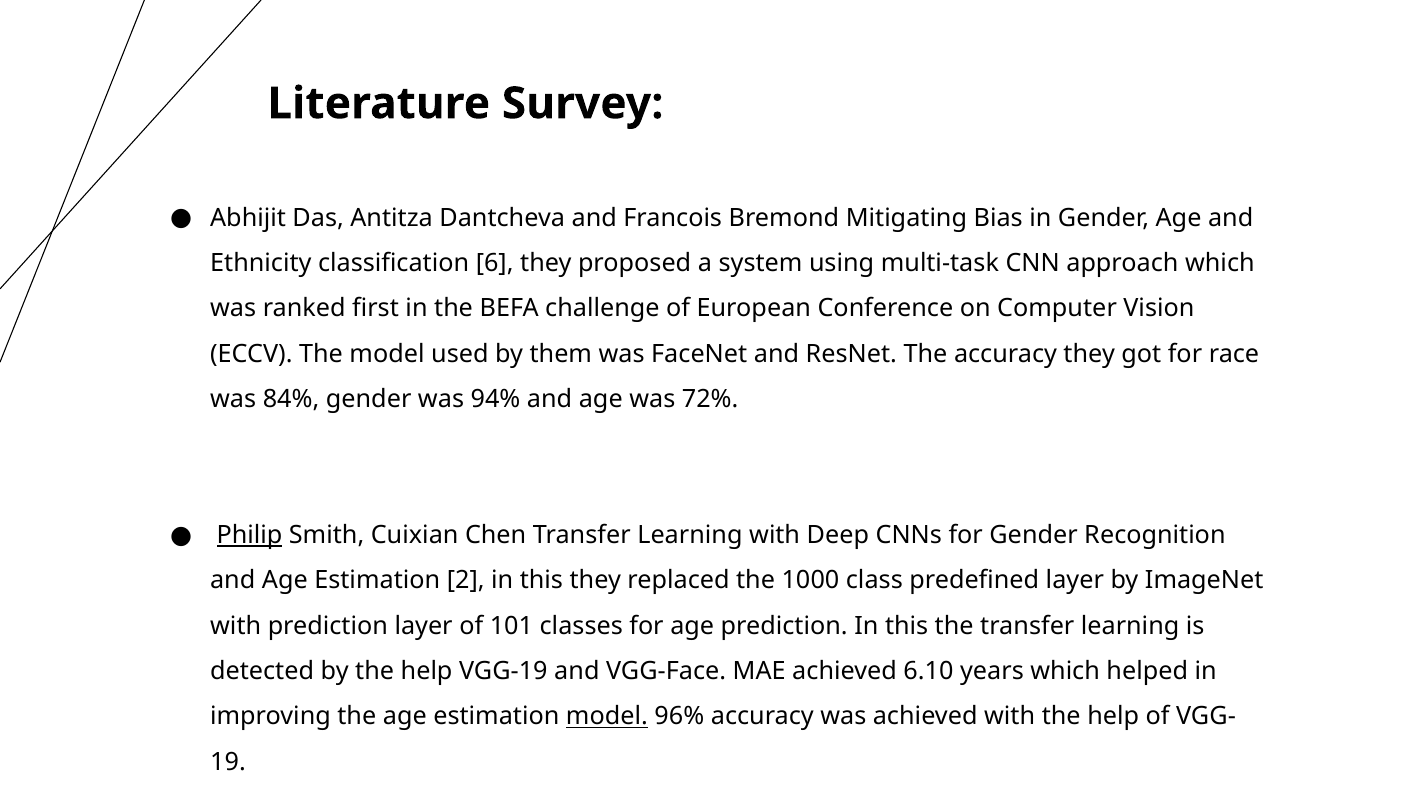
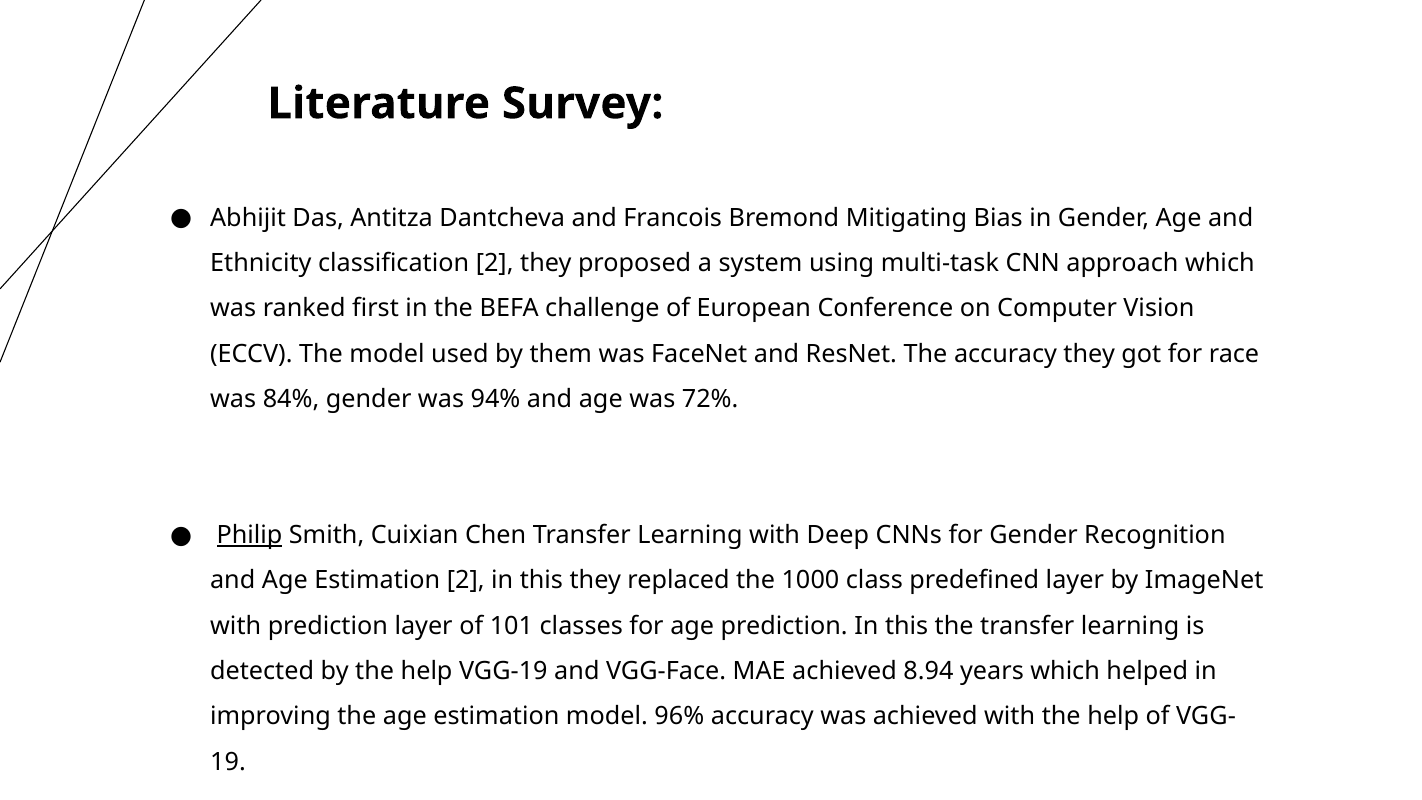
classification 6: 6 -> 2
6.10: 6.10 -> 8.94
model at (607, 717) underline: present -> none
